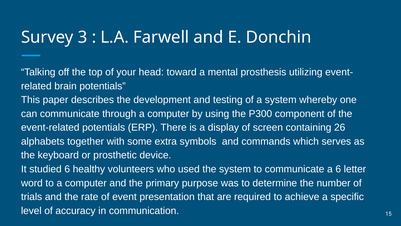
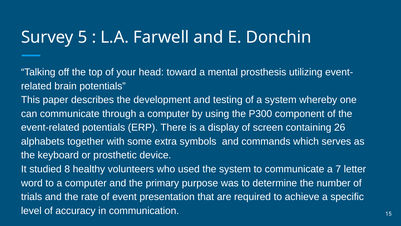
3: 3 -> 5
studied 6: 6 -> 8
a 6: 6 -> 7
